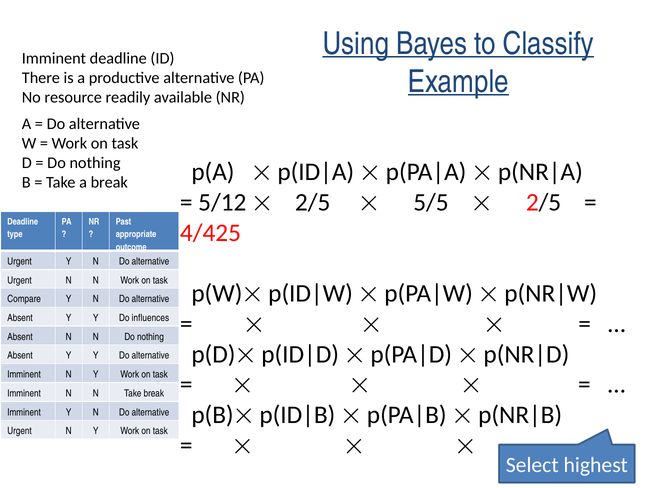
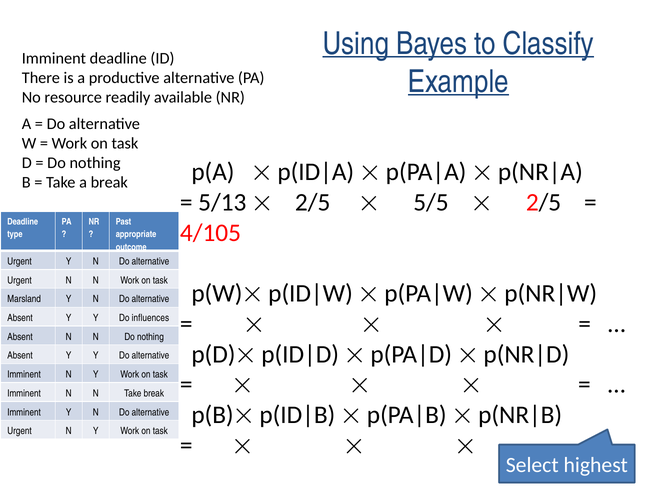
5/12: 5/12 -> 5/13
4/425: 4/425 -> 4/105
Compare: Compare -> Marsland
